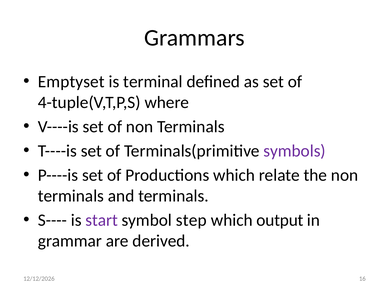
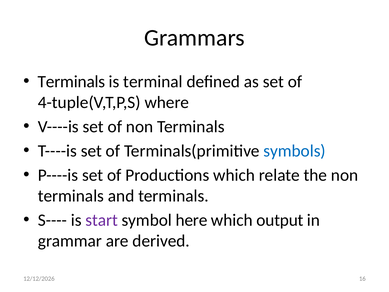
Emptyset at (71, 82): Emptyset -> Terminals
symbols colour: purple -> blue
step: step -> here
